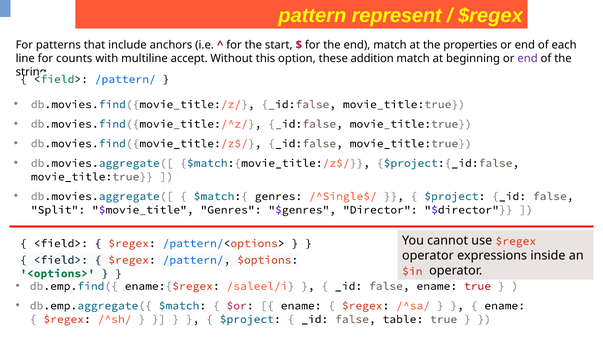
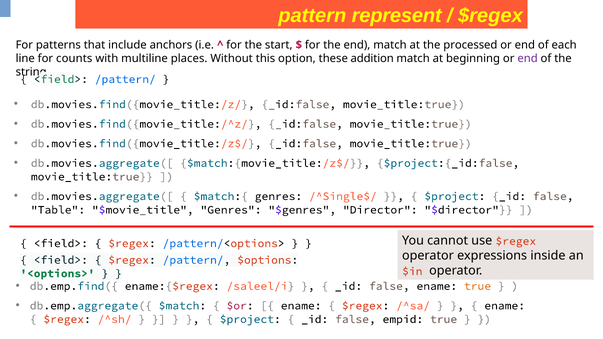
properties: properties -> processed
accept: accept -> places
Split: Split -> Table
true at (478, 286) colour: red -> orange
table: table -> empid
